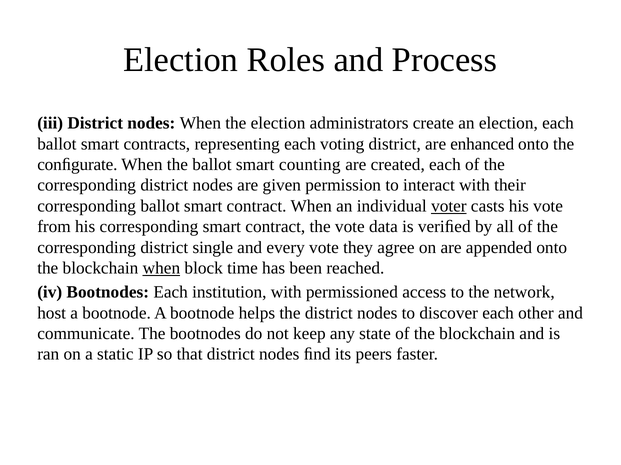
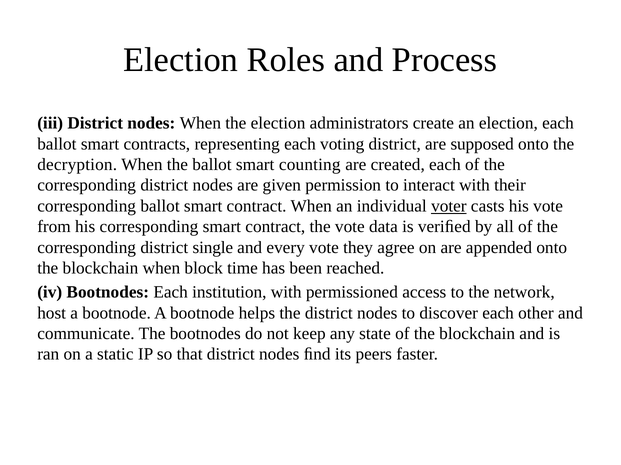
enhanced: enhanced -> supposed
conﬁgurate: conﬁgurate -> decryption
when at (161, 268) underline: present -> none
